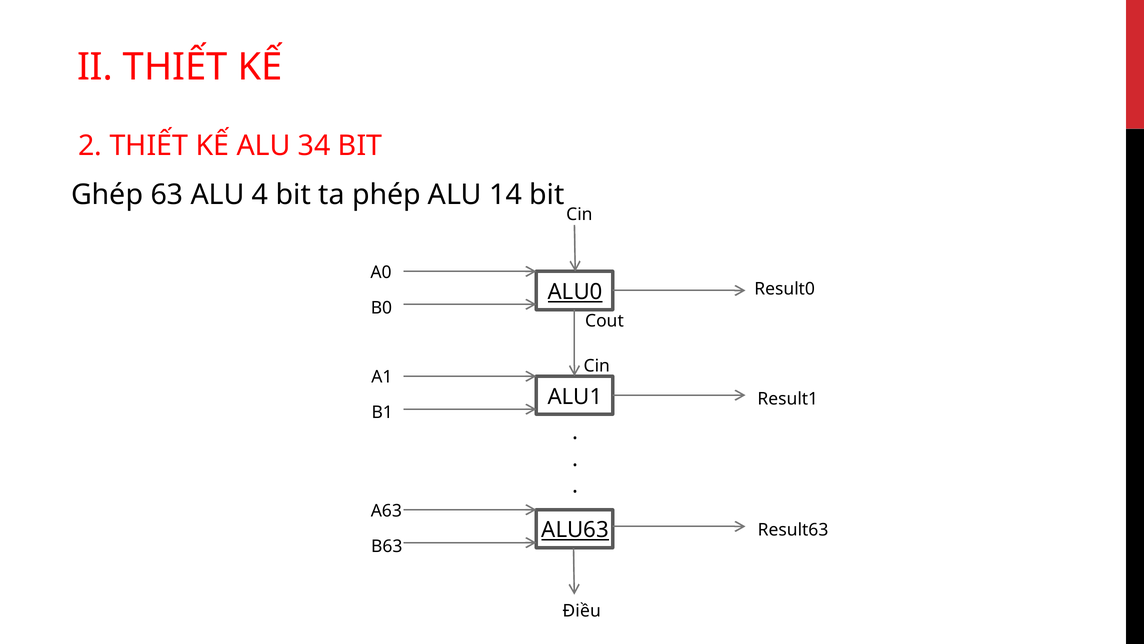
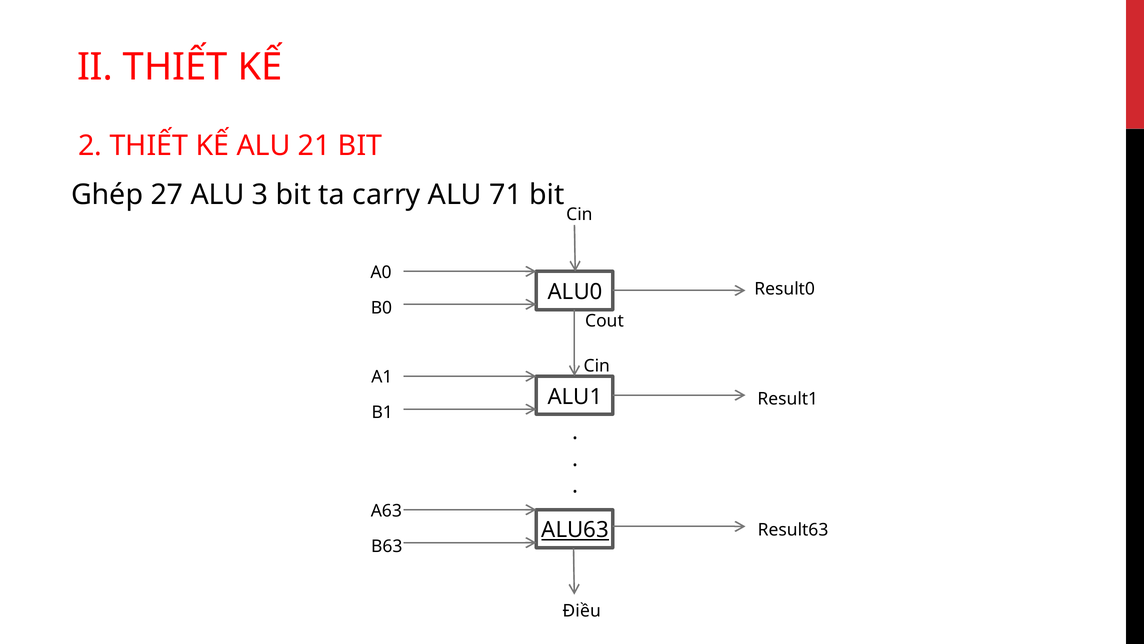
34: 34 -> 21
63: 63 -> 27
4: 4 -> 3
phép: phép -> carry
14: 14 -> 71
ALU0 underline: present -> none
